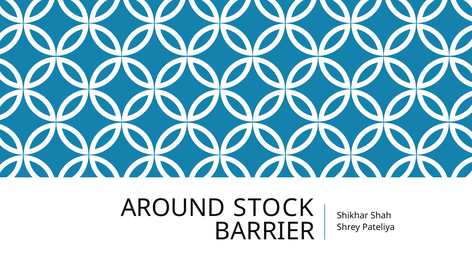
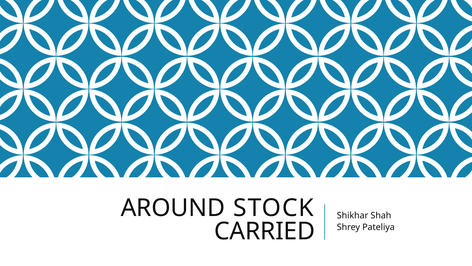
BARRIER: BARRIER -> CARRIED
